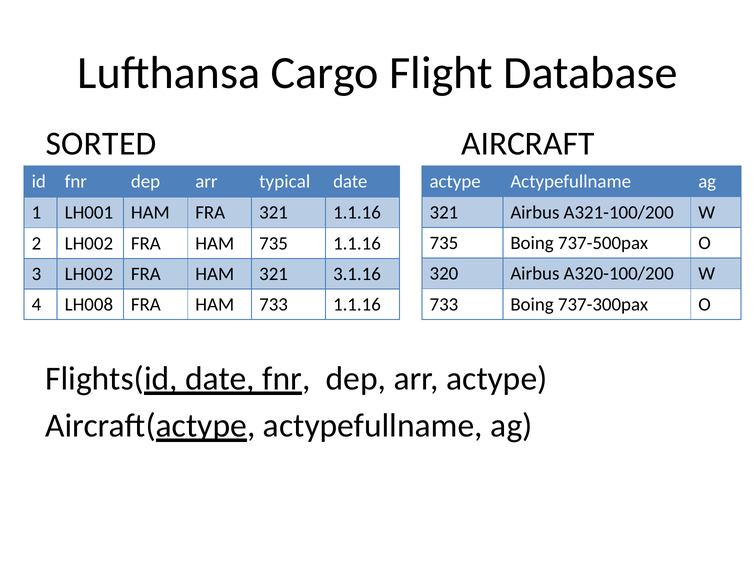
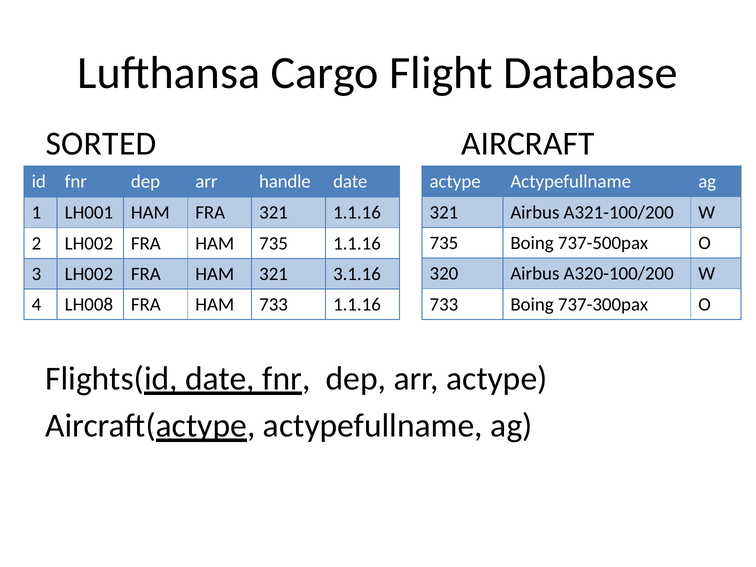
typical: typical -> handle
